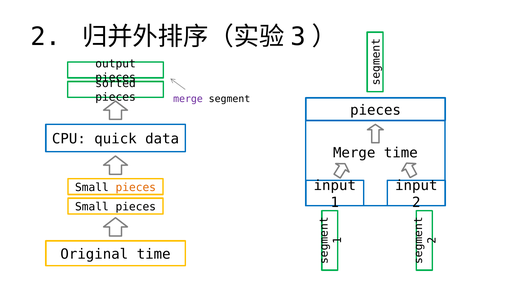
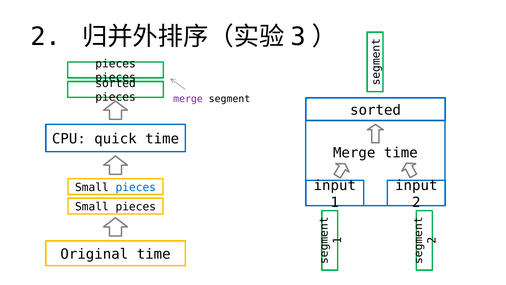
output at (116, 64): output -> pieces
pieces at (376, 110): pieces -> sorted
quick data: data -> time
pieces at (136, 187) colour: orange -> blue
